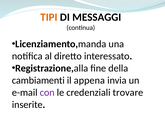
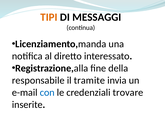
cambiamenti: cambiamenti -> responsabile
appena: appena -> tramite
con colour: purple -> blue
